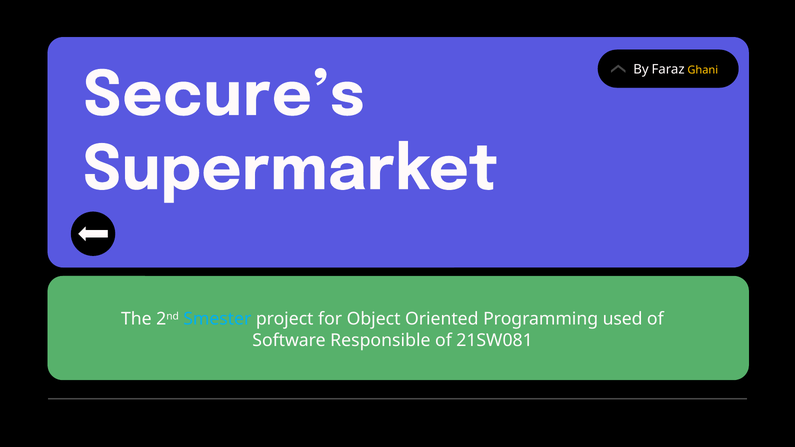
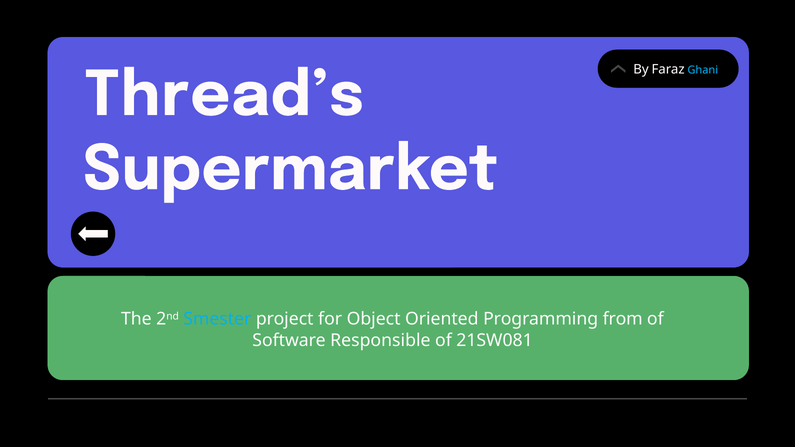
Ghani colour: yellow -> light blue
Secure’s: Secure’s -> Thread’s
used: used -> from
